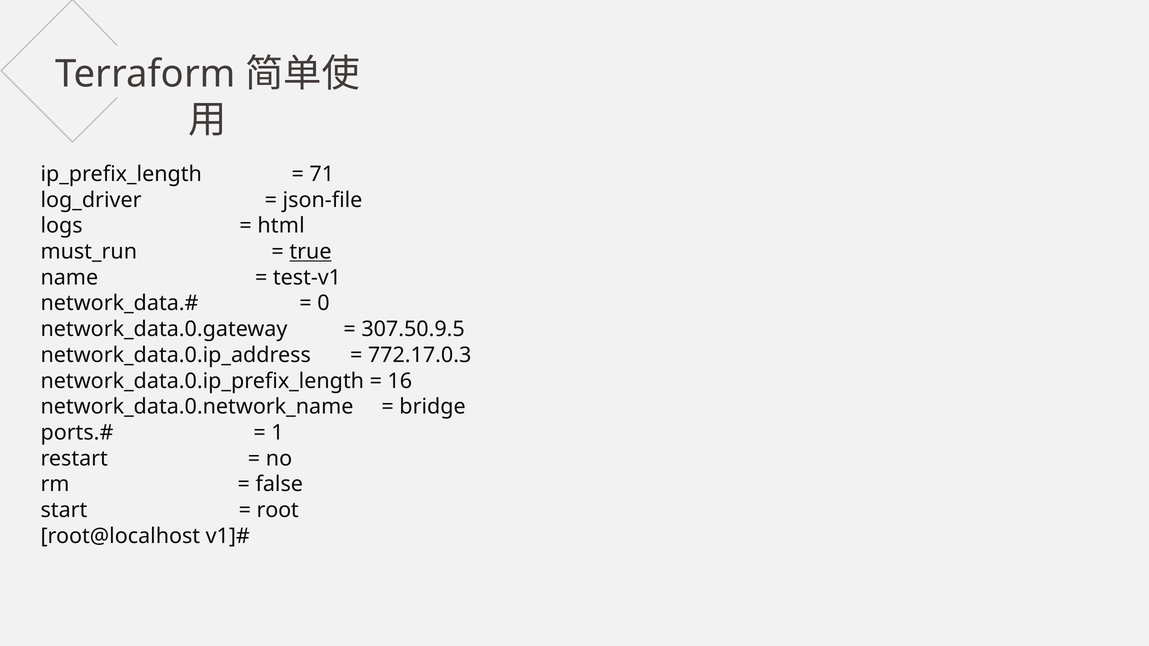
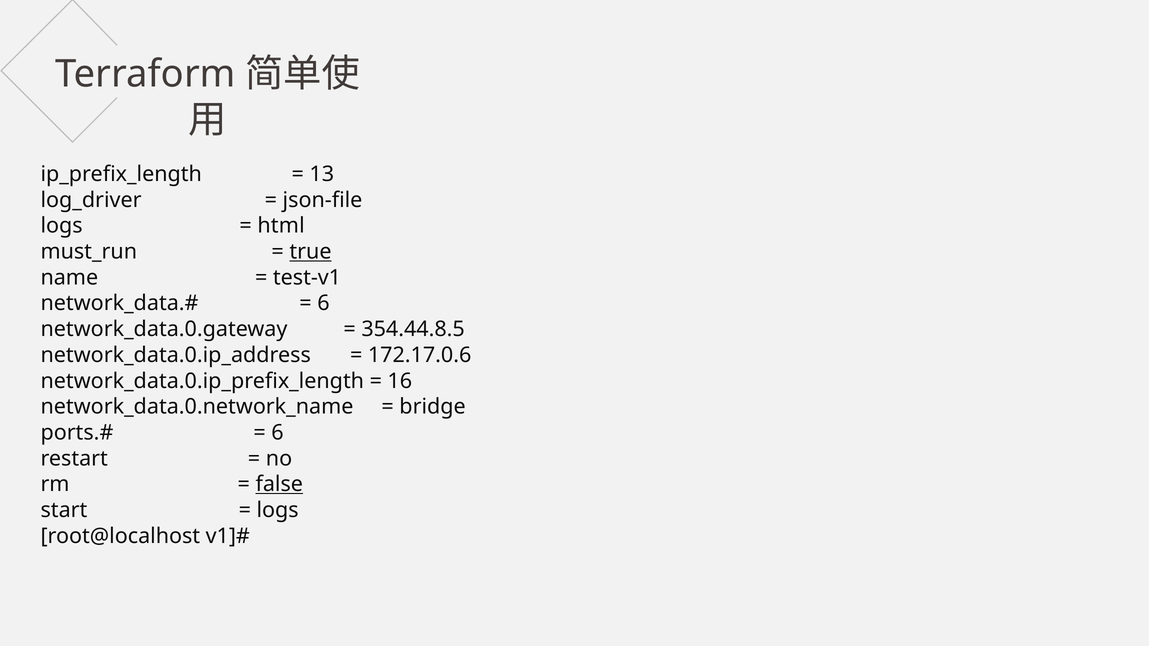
71: 71 -> 13
0 at (323, 304): 0 -> 6
307.50.9.5: 307.50.9.5 -> 354.44.8.5
772.17.0.3: 772.17.0.3 -> 172.17.0.6
1 at (277, 433): 1 -> 6
false underline: none -> present
root at (278, 510): root -> logs
